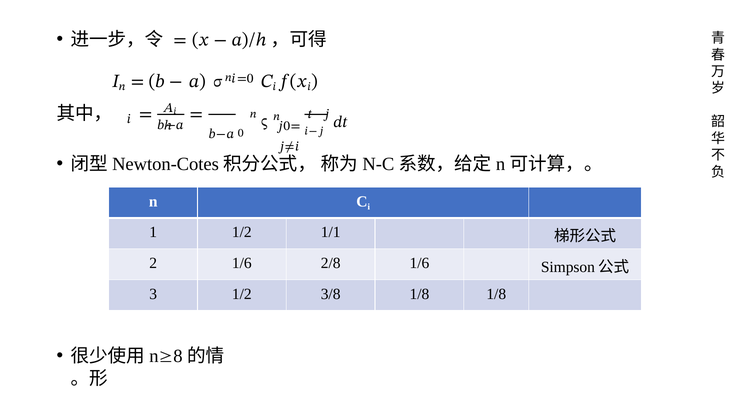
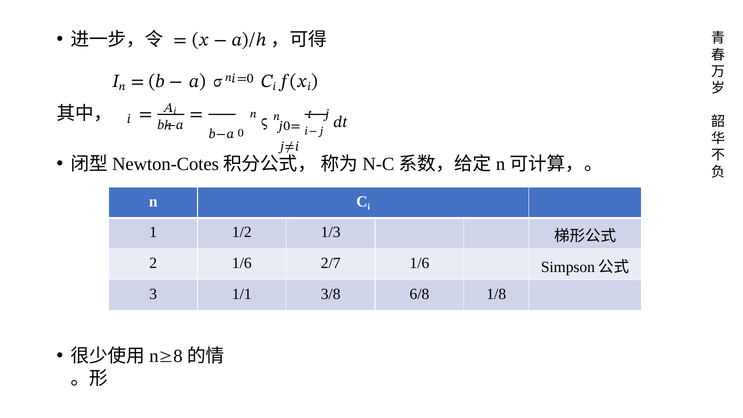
1/1: 1/1 -> 1/3
2/8: 2/8 -> 2/7
3 1/2: 1/2 -> 1/1
3/8 1/8: 1/8 -> 6/8
